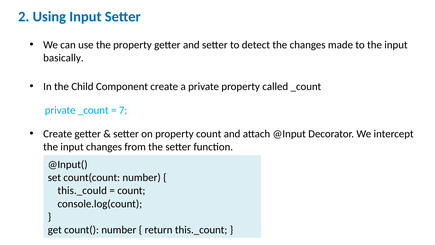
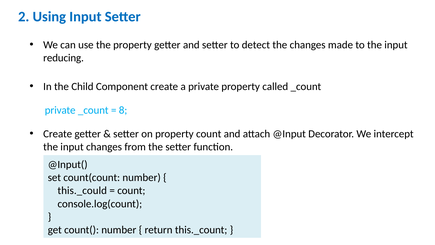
basically: basically -> reducing
7: 7 -> 8
